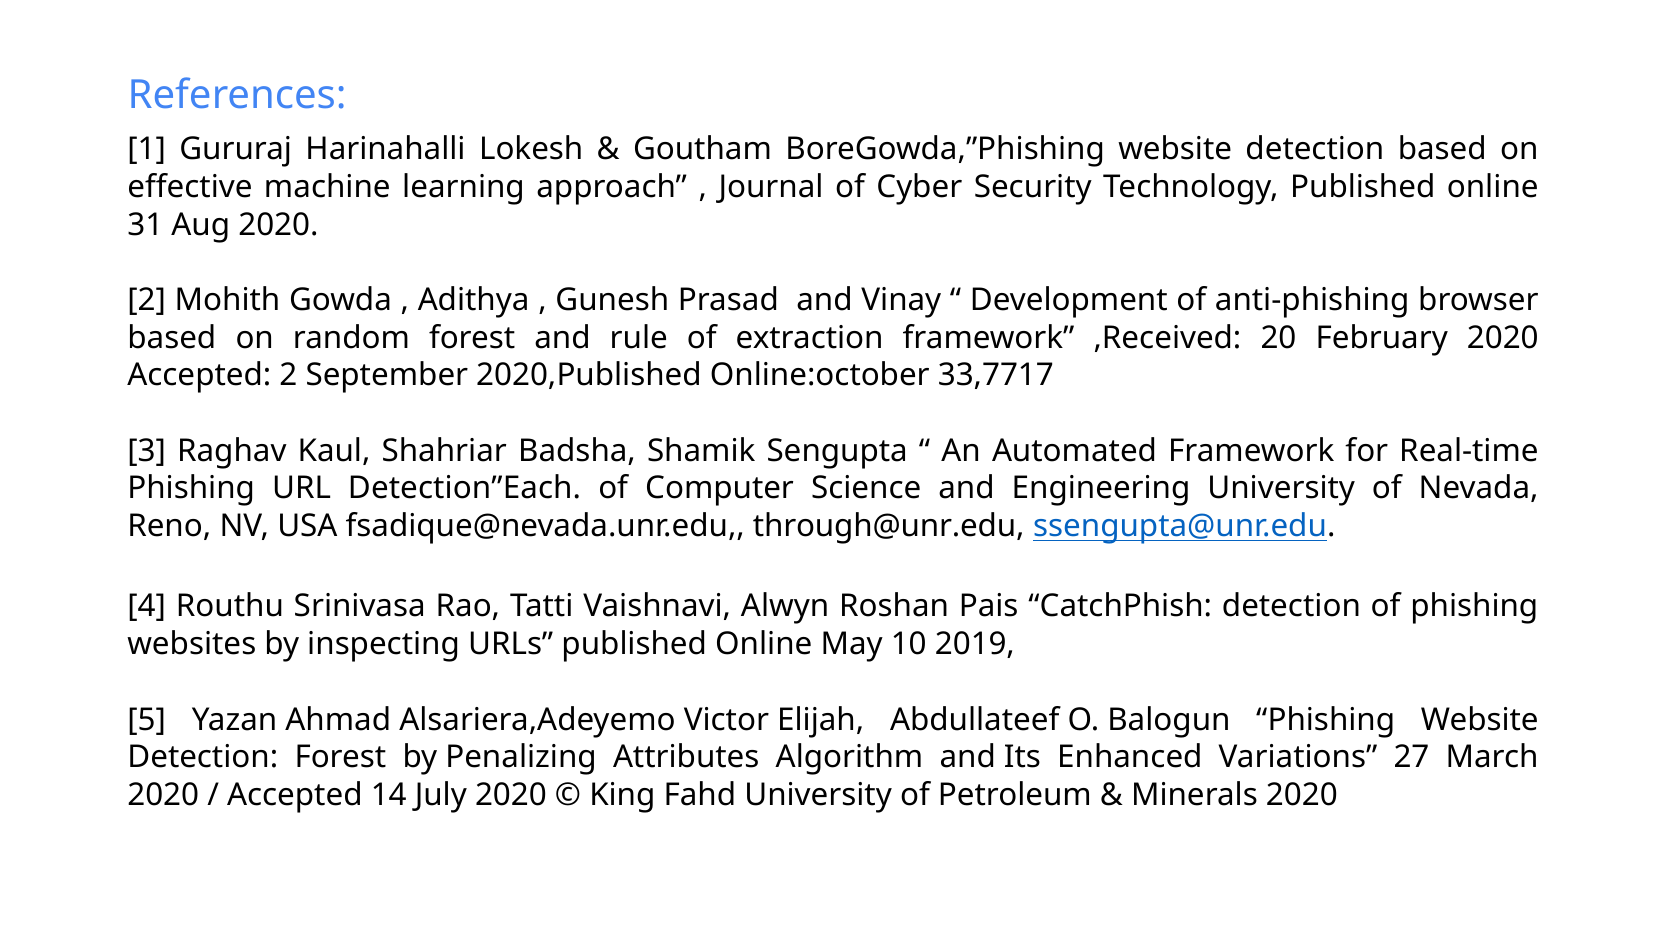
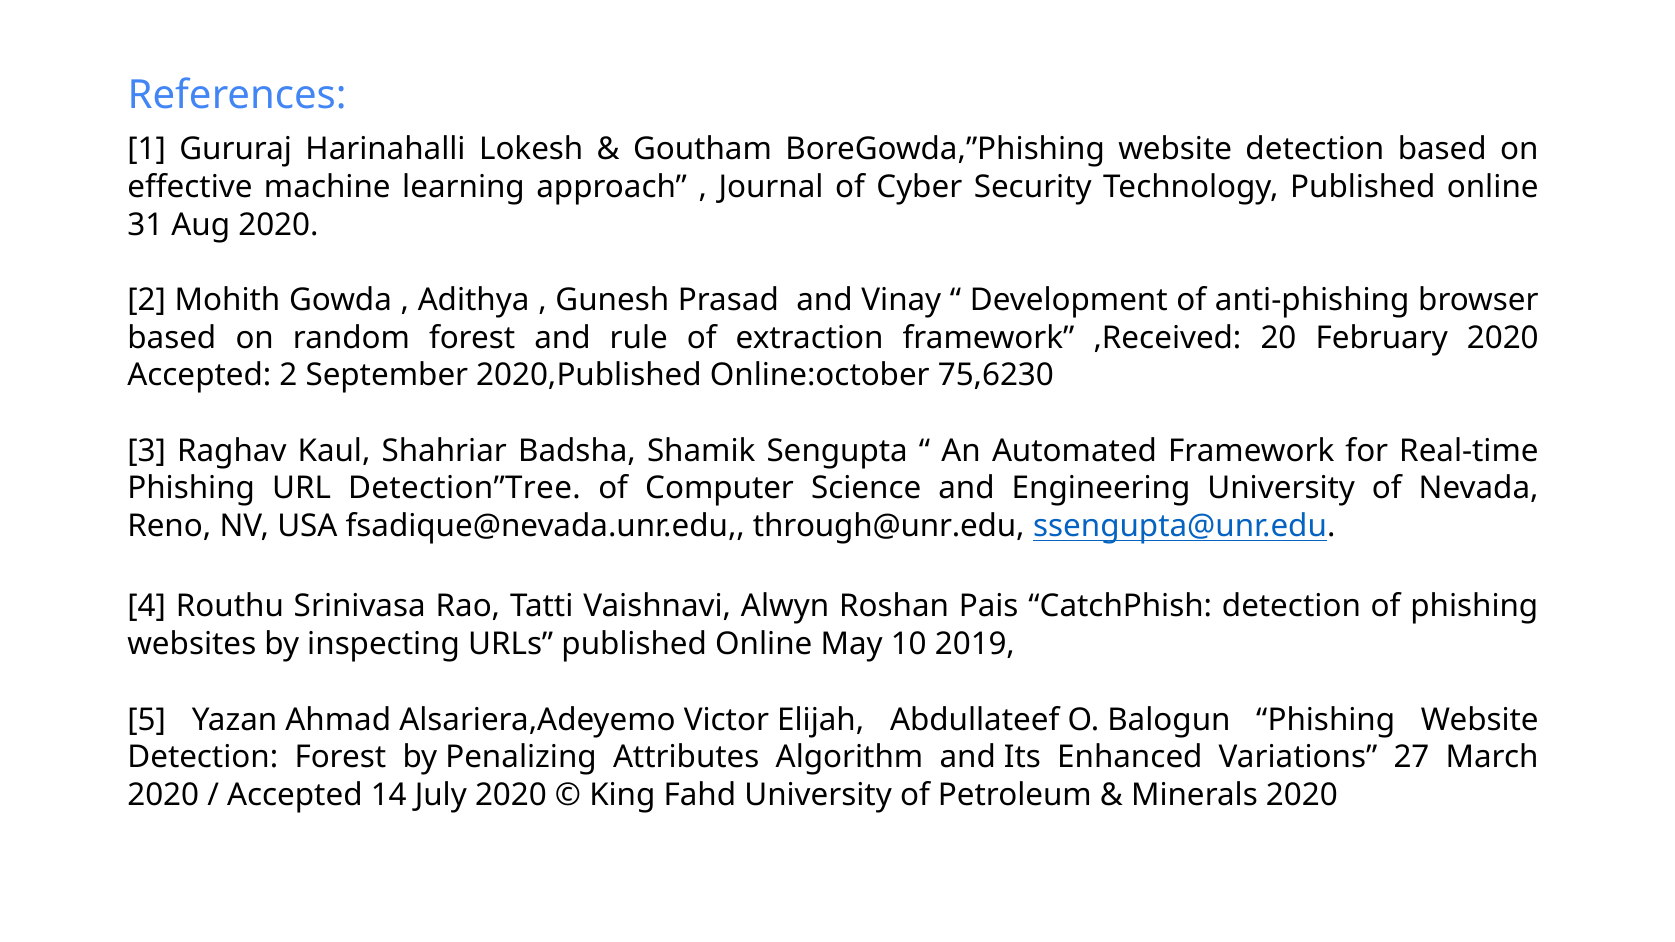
33,7717: 33,7717 -> 75,6230
Detection”Each: Detection”Each -> Detection”Tree
